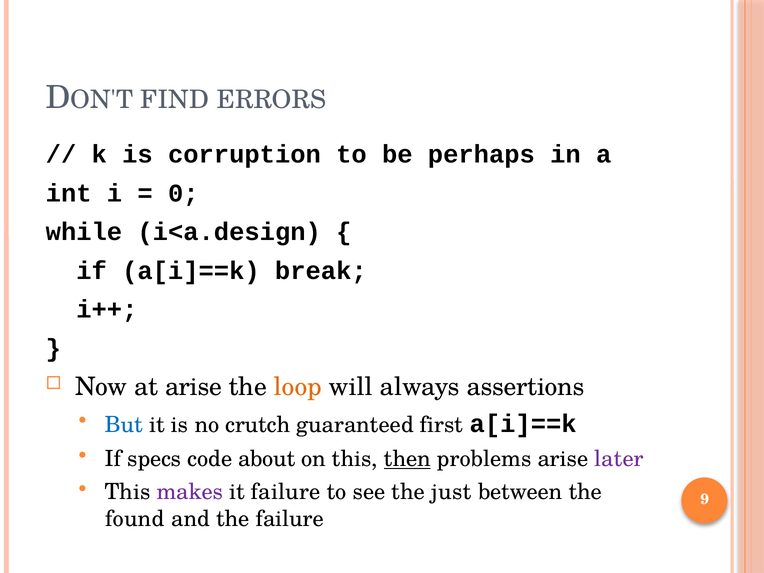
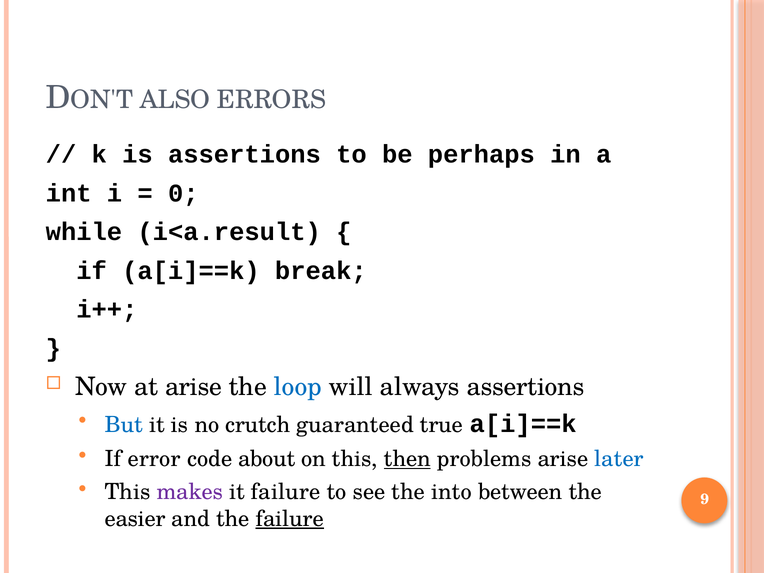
FIND: FIND -> ALSO
is corruption: corruption -> assertions
i<a.design: i<a.design -> i<a.result
loop colour: orange -> blue
first: first -> true
specs: specs -> error
later colour: purple -> blue
just: just -> into
found: found -> easier
failure at (290, 519) underline: none -> present
